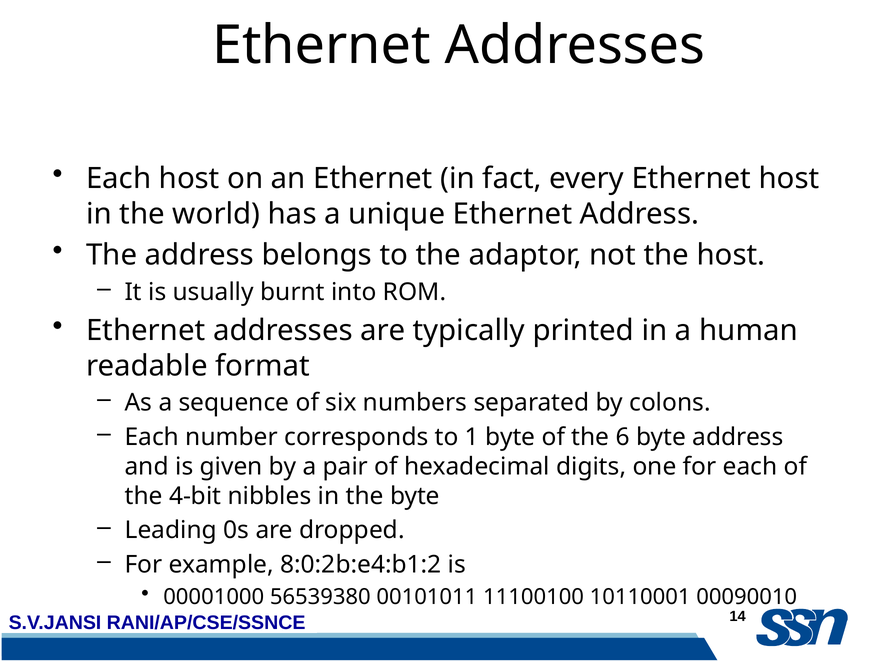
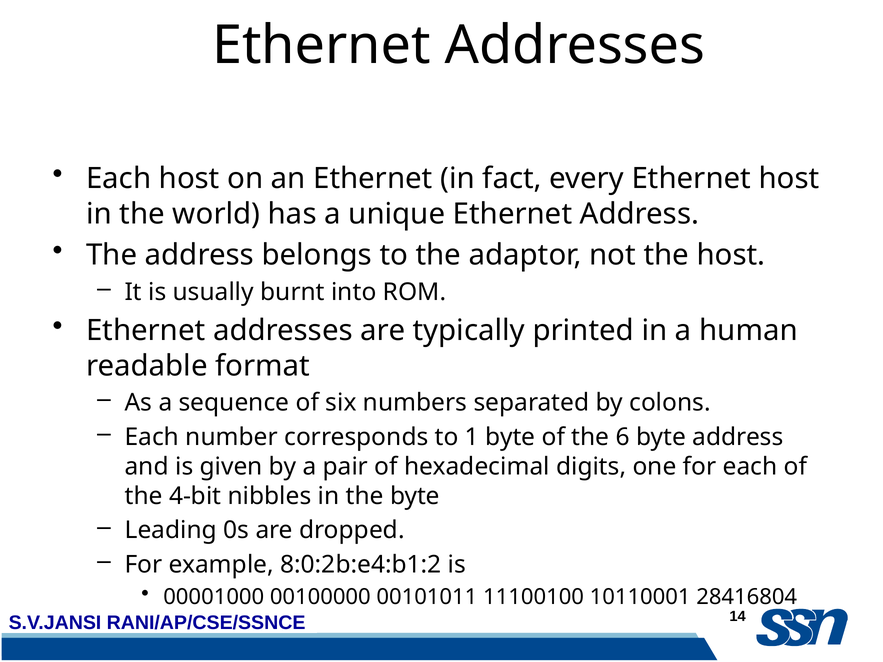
56539380: 56539380 -> 00100000
00090010: 00090010 -> 28416804
